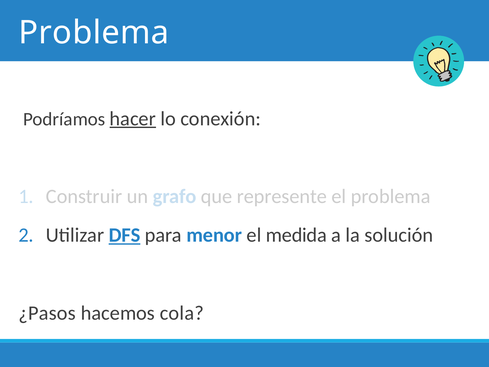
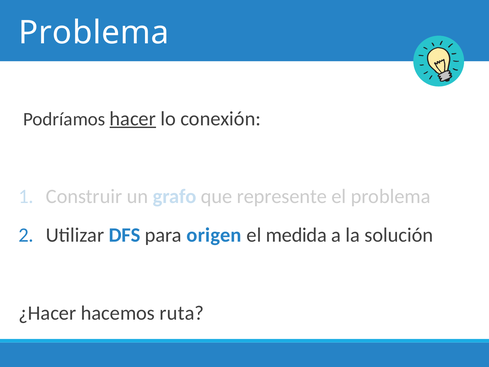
DFS underline: present -> none
menor: menor -> origen
¿Pasos: ¿Pasos -> ¿Hacer
cola: cola -> ruta
